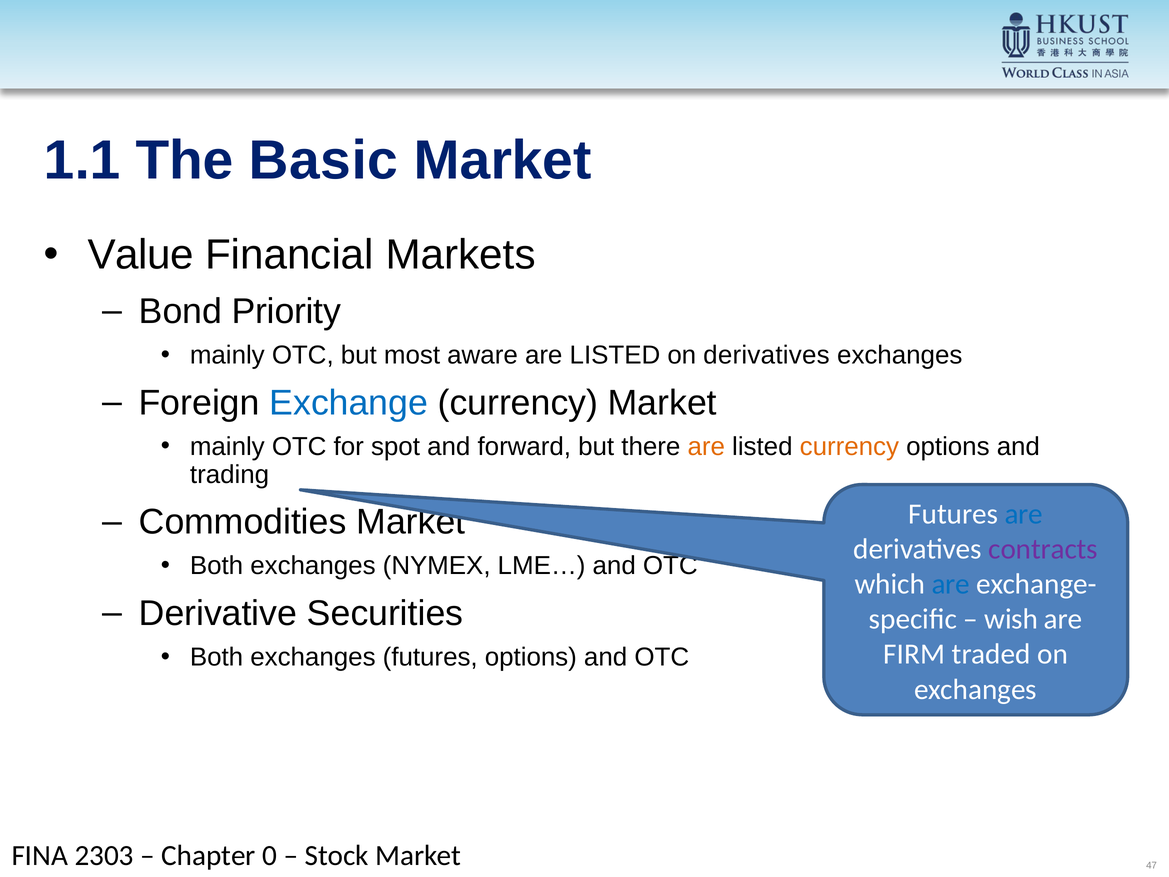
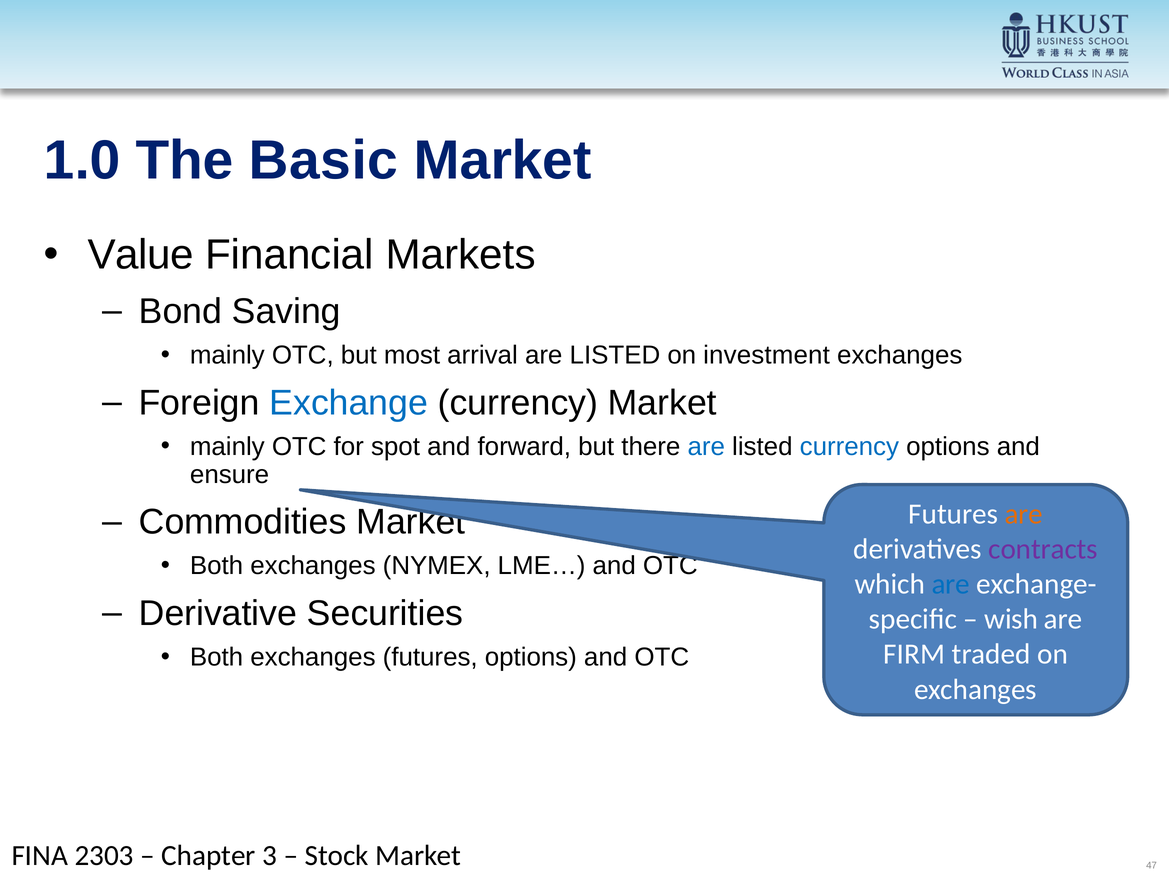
1.1: 1.1 -> 1.0
Priority: Priority -> Saving
aware: aware -> arrival
on derivatives: derivatives -> investment
are at (706, 446) colour: orange -> blue
currency at (849, 446) colour: orange -> blue
trading: trading -> ensure
are at (1024, 514) colour: blue -> orange
0: 0 -> 3
